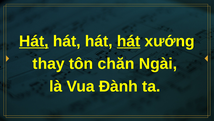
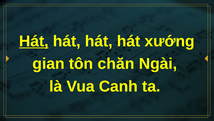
hát at (129, 41) underline: present -> none
thay: thay -> gian
Đành: Đành -> Canh
